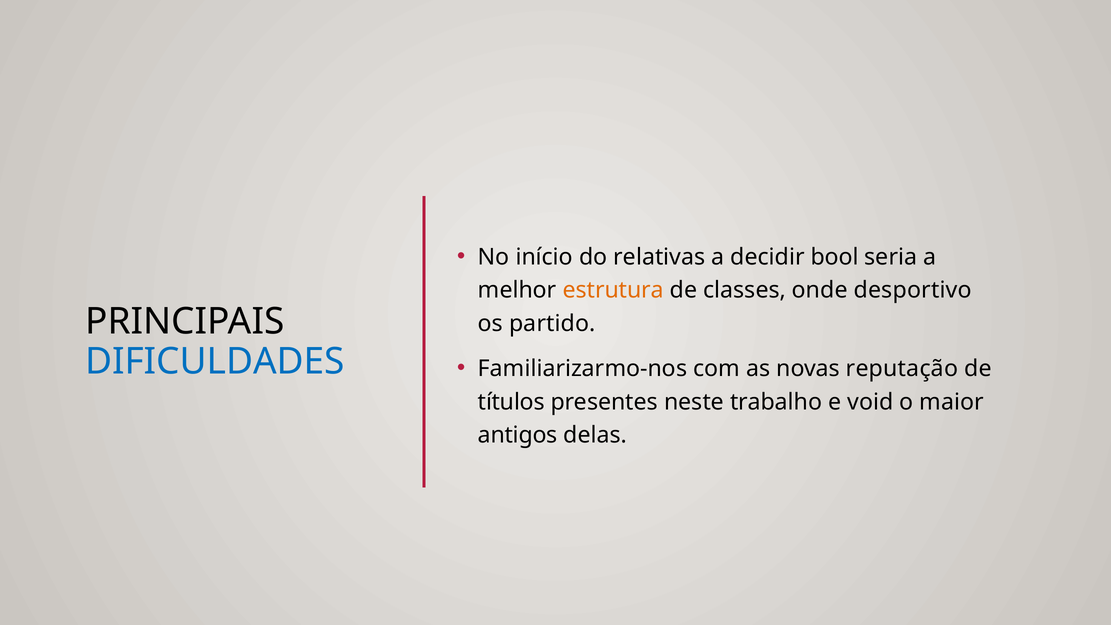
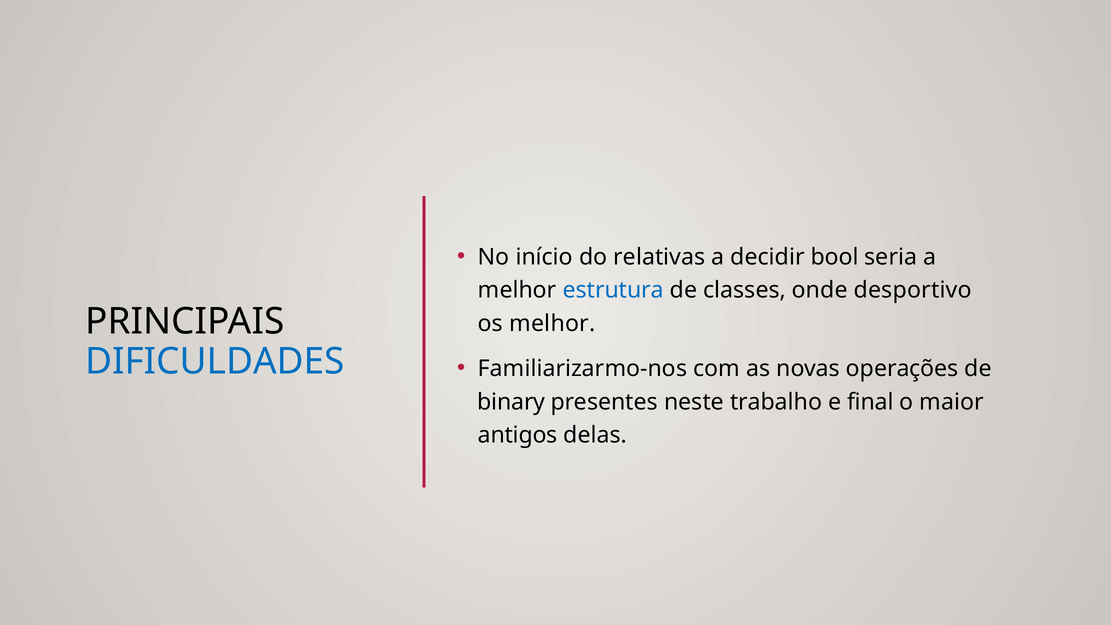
estrutura colour: orange -> blue
os partido: partido -> melhor
reputação: reputação -> operações
títulos: títulos -> binary
void: void -> final
